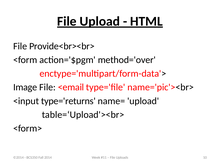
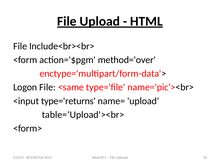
Provide<br><br>: Provide<br><br> -> Include<br><br>
Image: Image -> Logon
<email: <email -> <same
